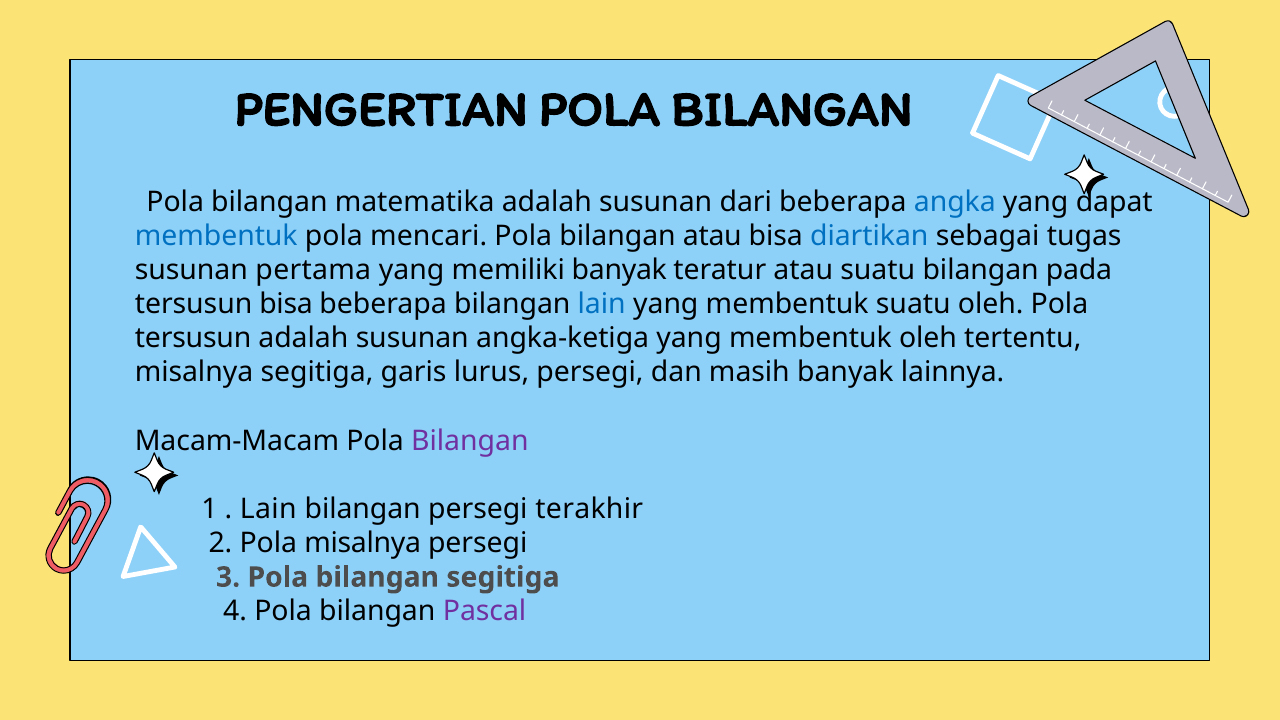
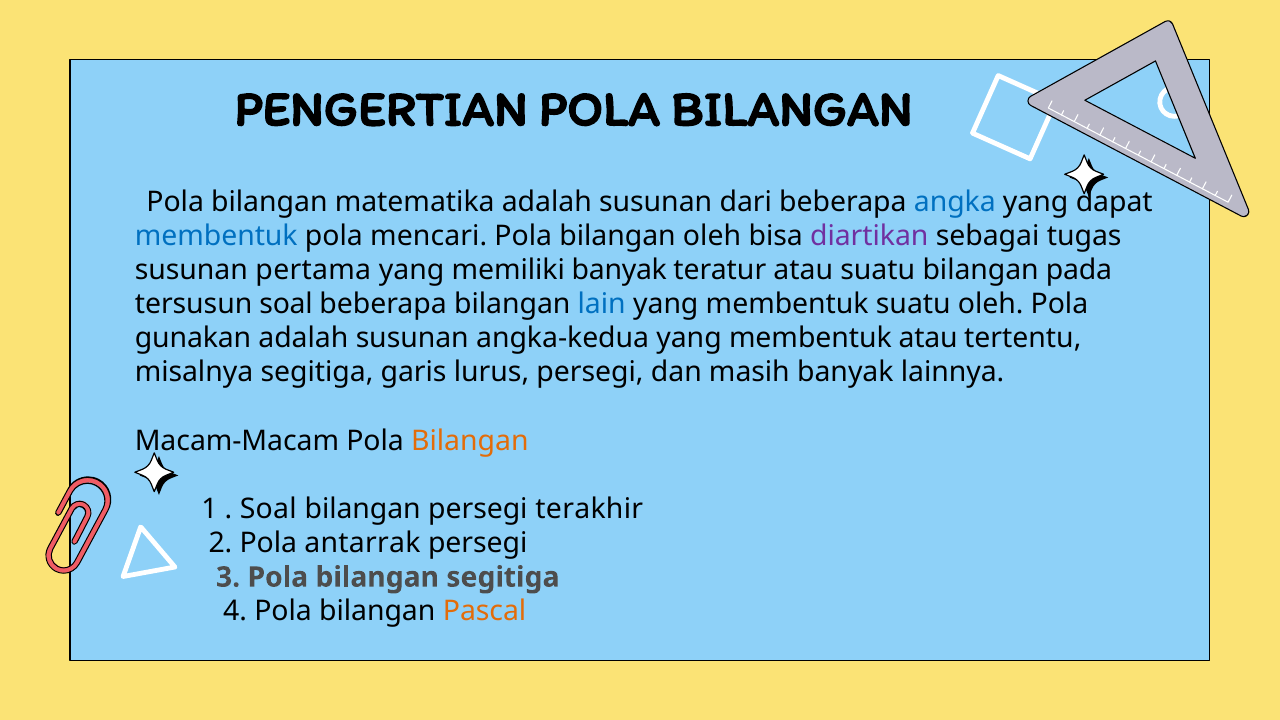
bilangan atau: atau -> oleh
diartikan colour: blue -> purple
tersusun bisa: bisa -> soal
tersusun at (193, 338): tersusun -> gunakan
angka-ketiga: angka-ketiga -> angka-kedua
membentuk oleh: oleh -> atau
Bilangan at (470, 441) colour: purple -> orange
Lain at (268, 509): Lain -> Soal
Pola misalnya: misalnya -> antarrak
Pascal colour: purple -> orange
